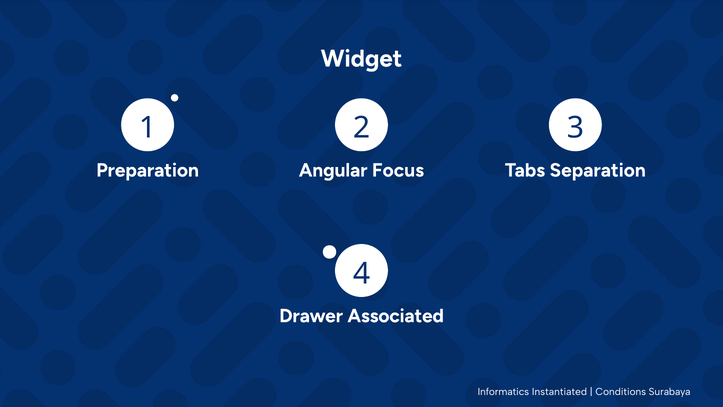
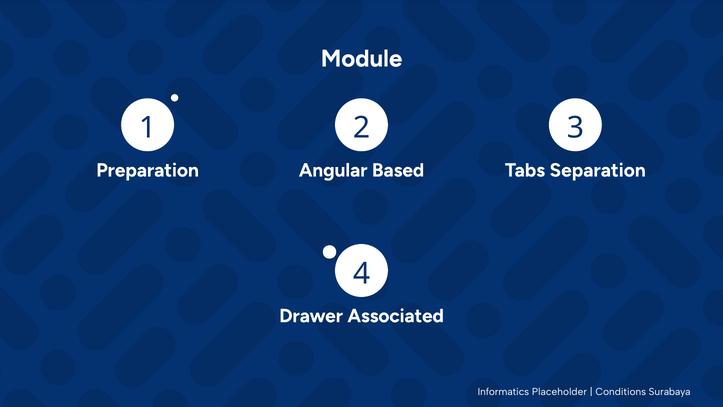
Widget: Widget -> Module
Focus: Focus -> Based
Instantiated: Instantiated -> Placeholder
